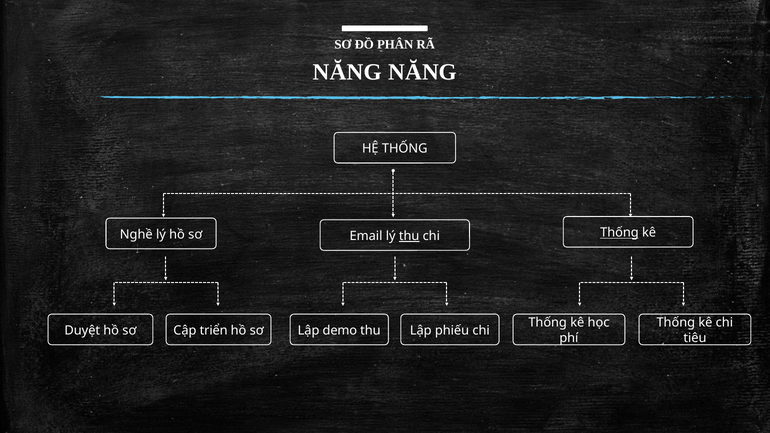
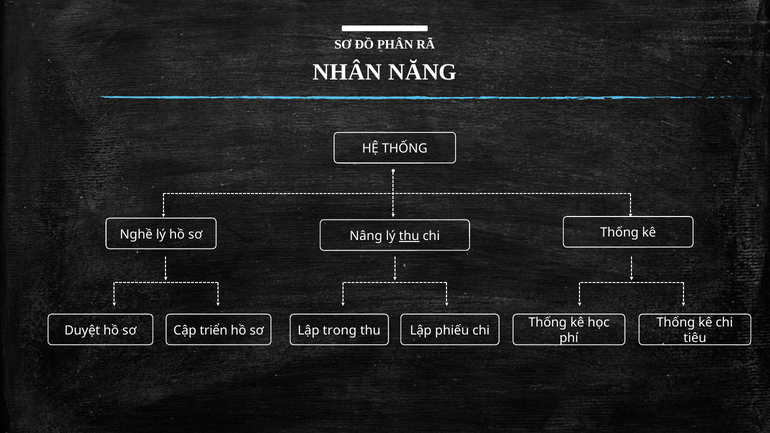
NĂNG at (347, 72): NĂNG -> NHÂN
Email: Email -> Nâng
Thống at (619, 233) underline: present -> none
demo: demo -> trong
